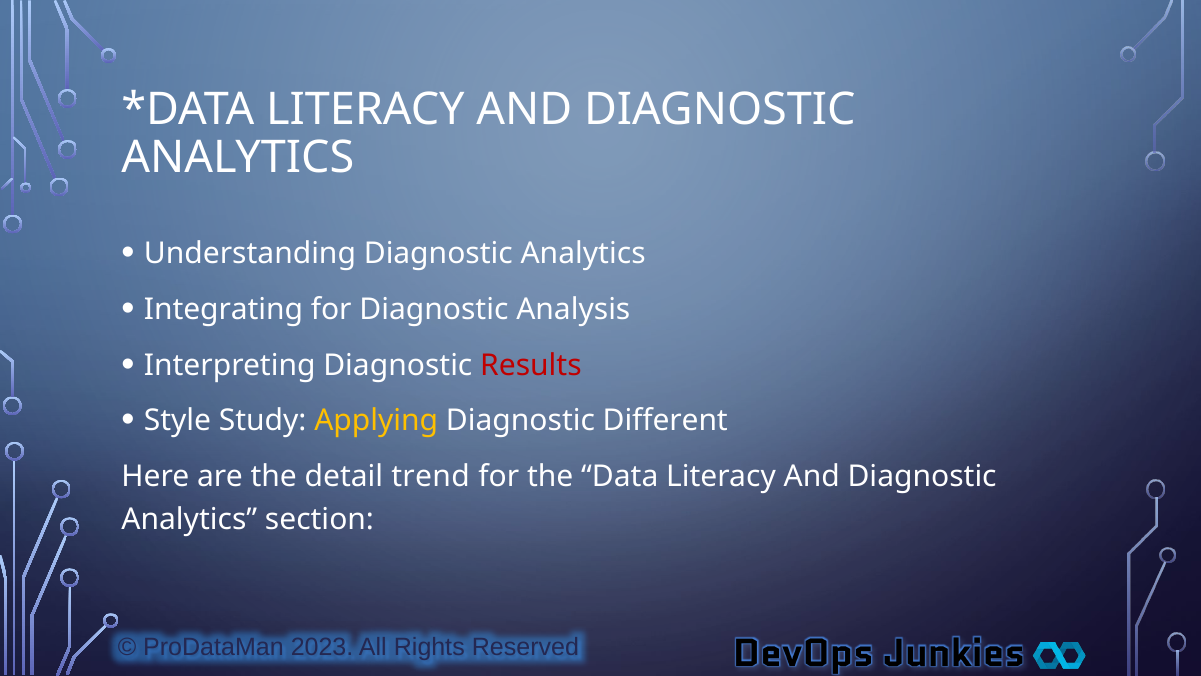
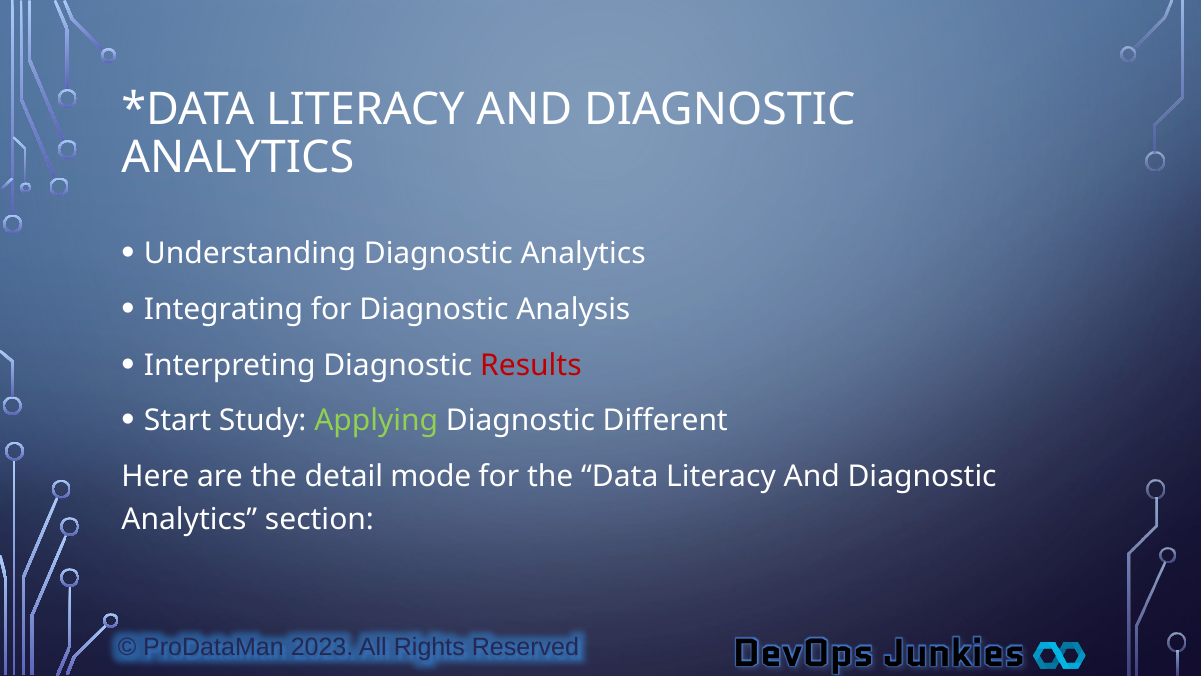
Style: Style -> Start
Applying colour: yellow -> light green
trend: trend -> mode
